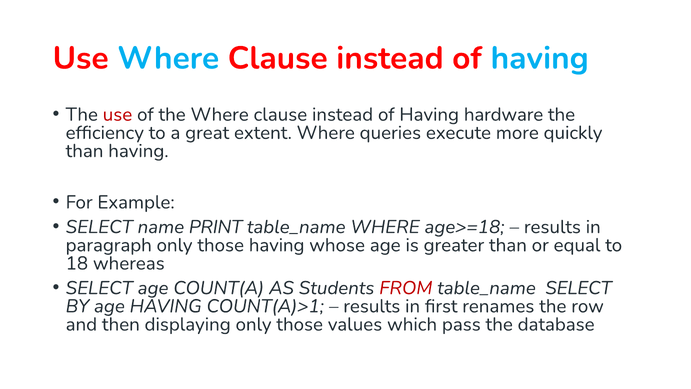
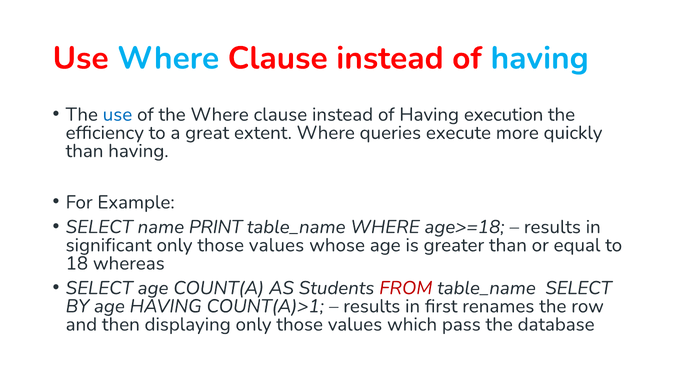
use at (117, 114) colour: red -> blue
hardware: hardware -> execution
paragraph: paragraph -> significant
having at (277, 245): having -> values
